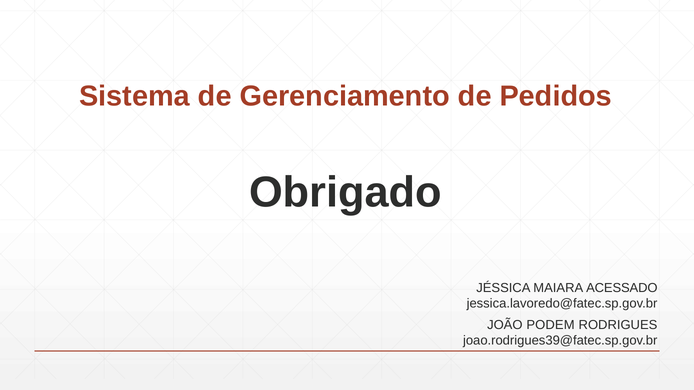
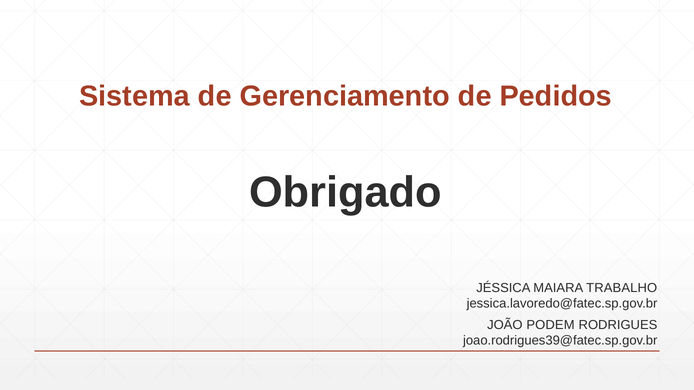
ACESSADO: ACESSADO -> TRABALHO
